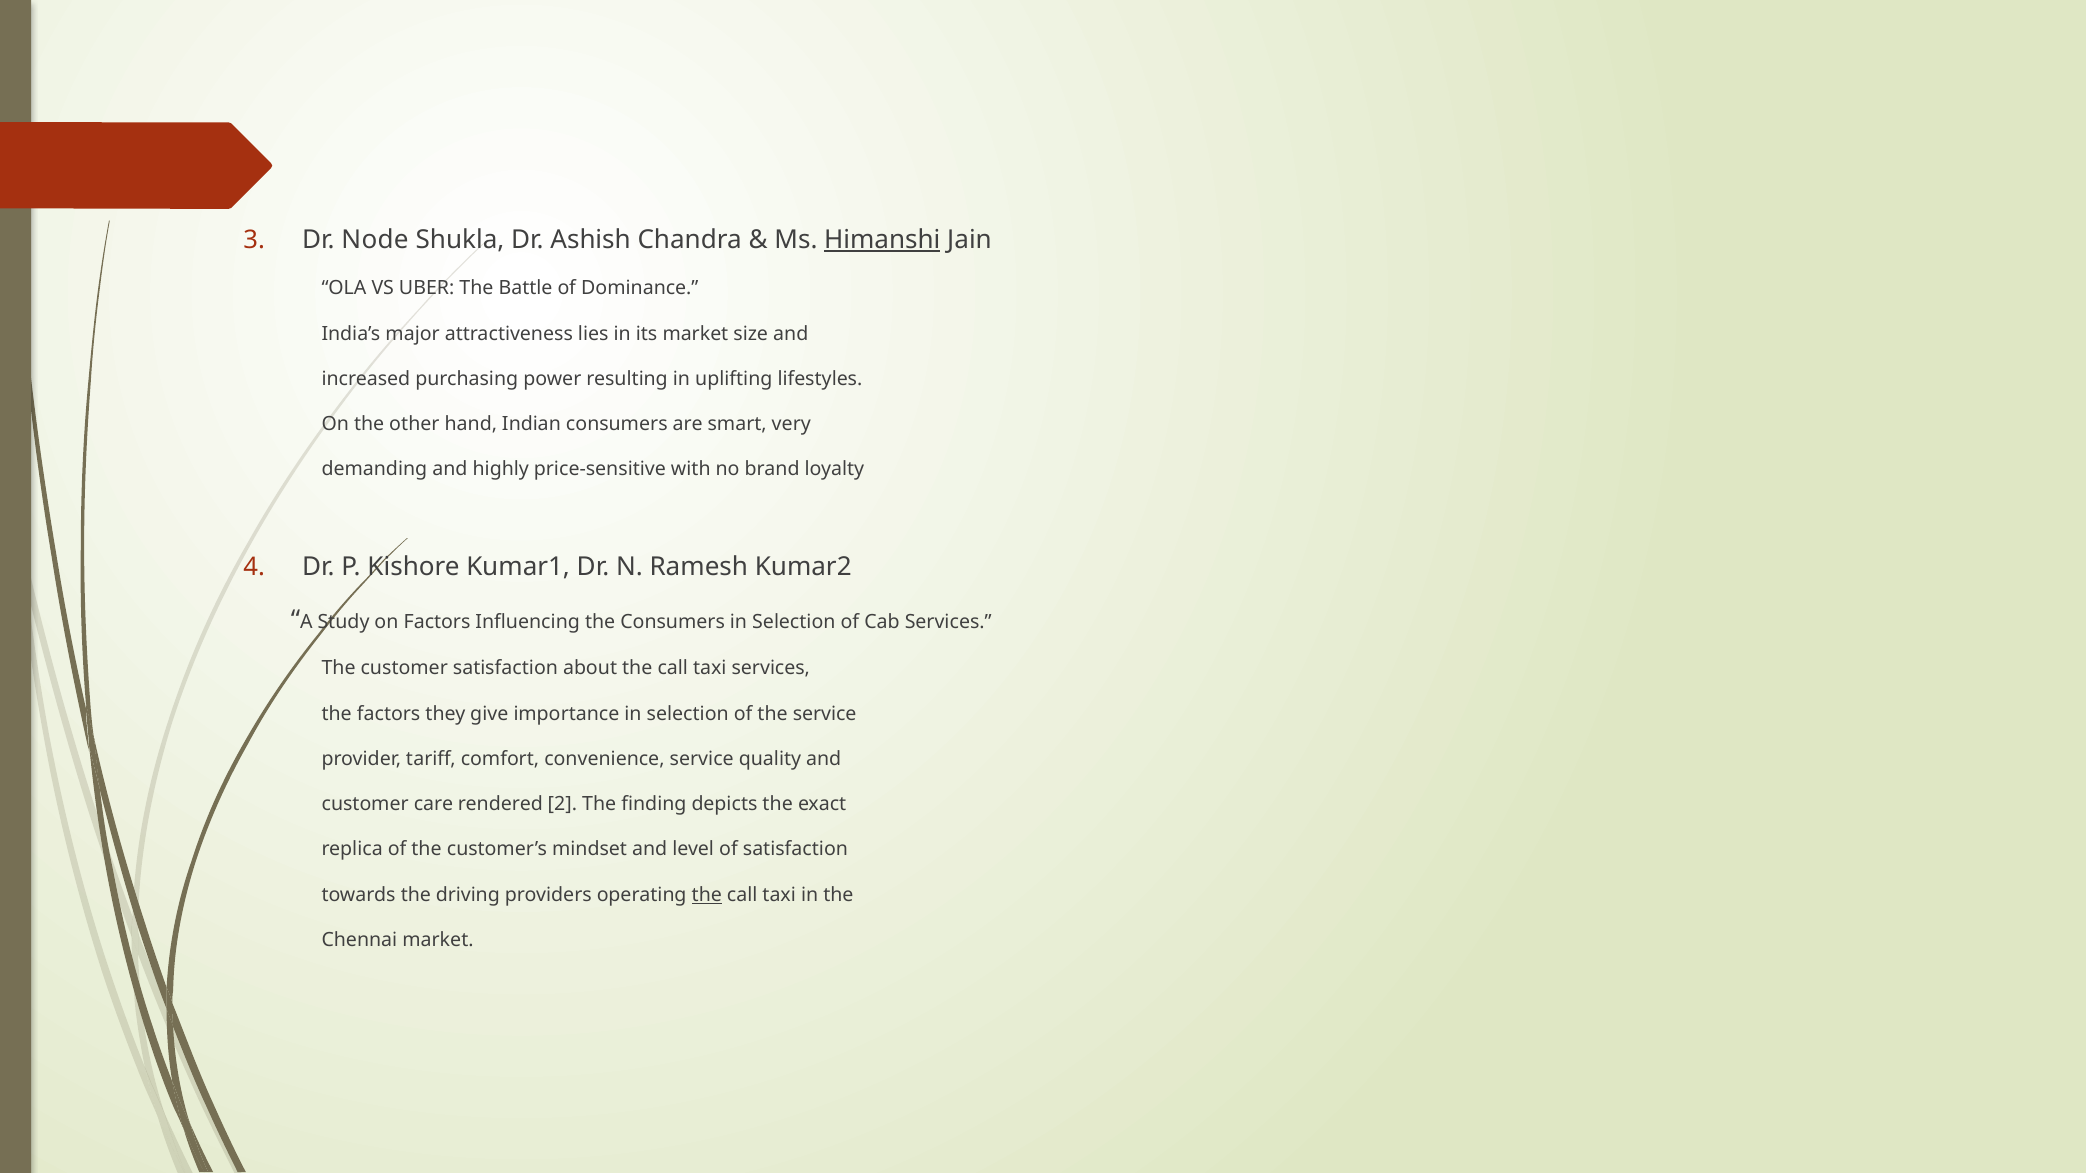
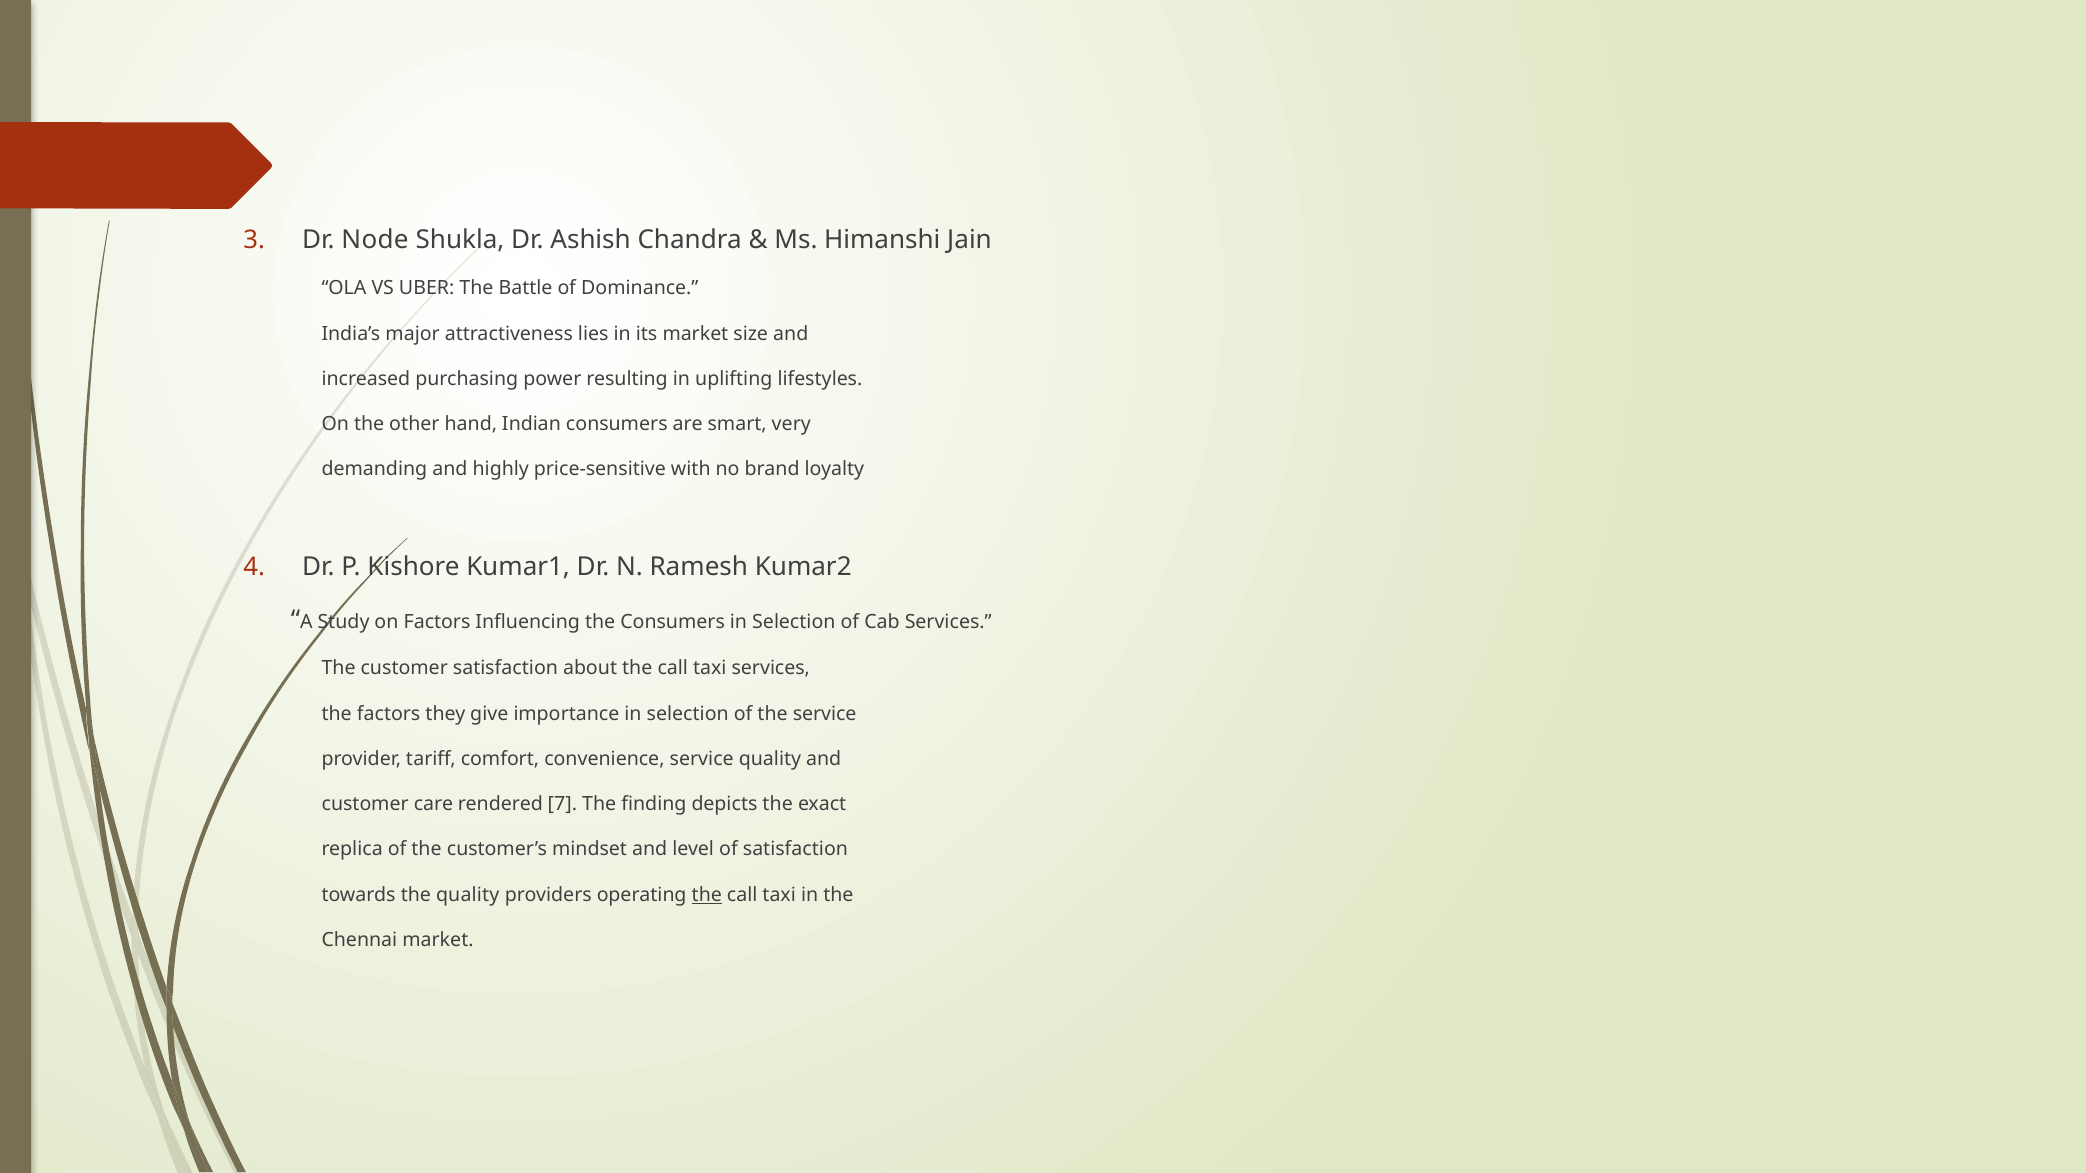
Himanshi underline: present -> none
2: 2 -> 7
the driving: driving -> quality
